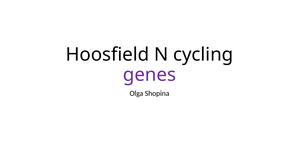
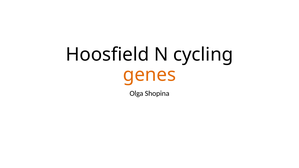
genes colour: purple -> orange
